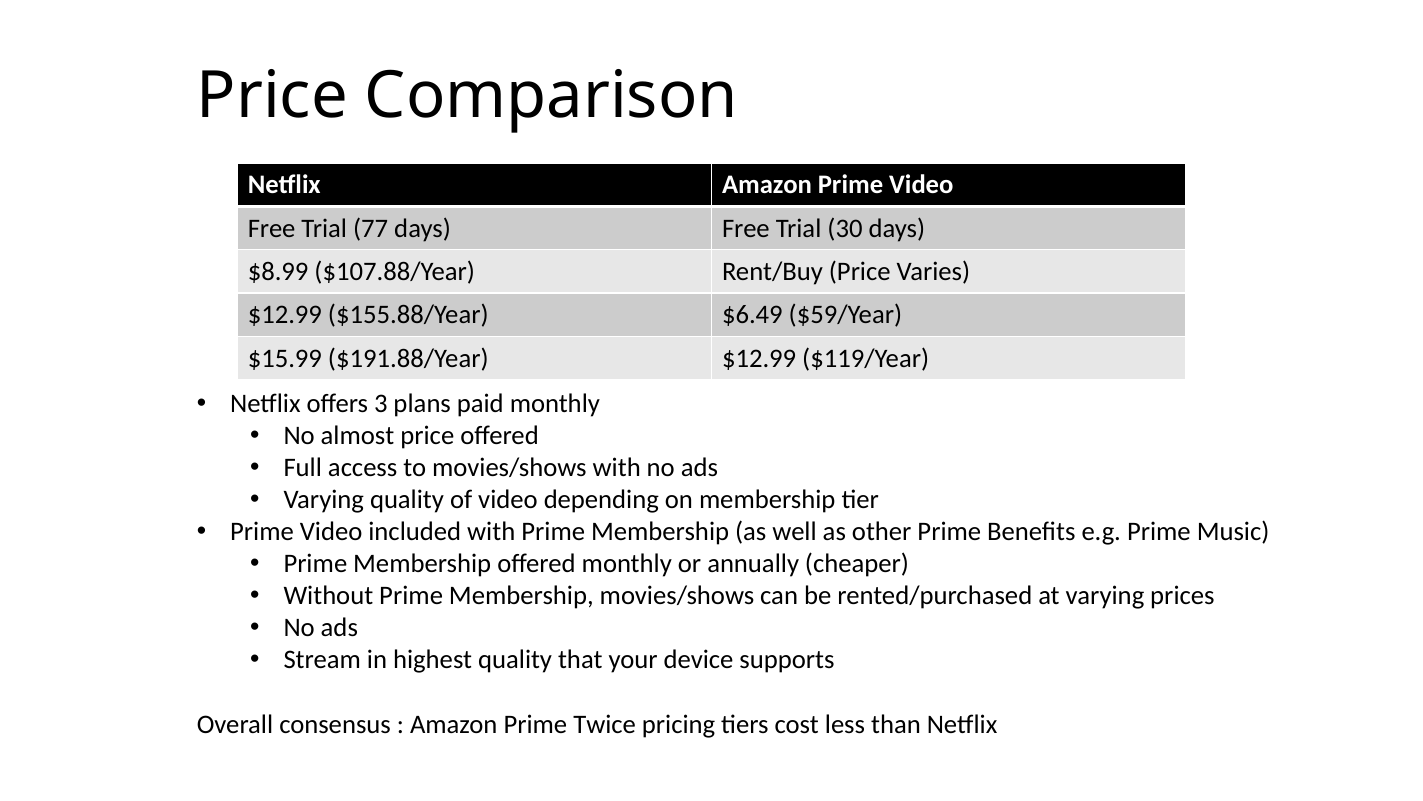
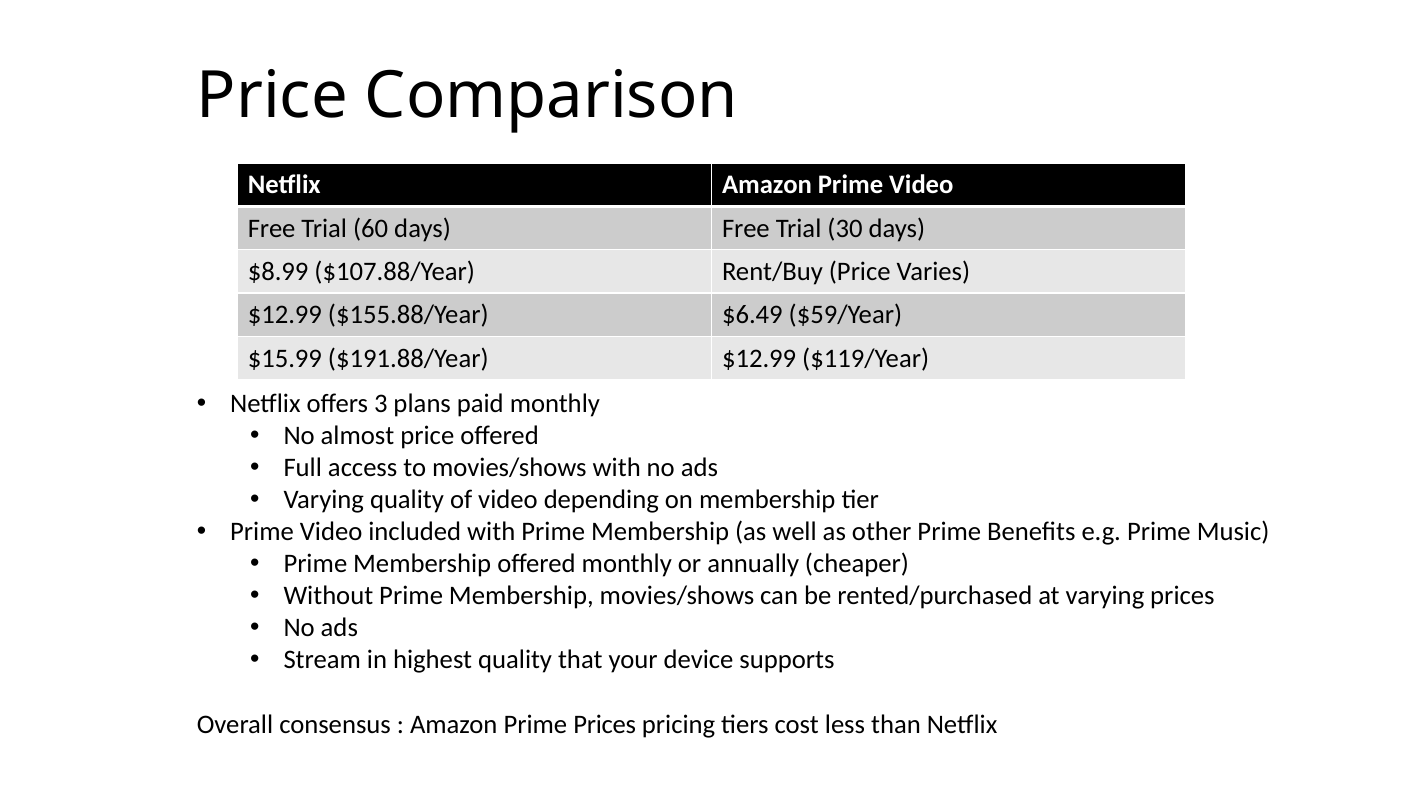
77: 77 -> 60
Prime Twice: Twice -> Prices
